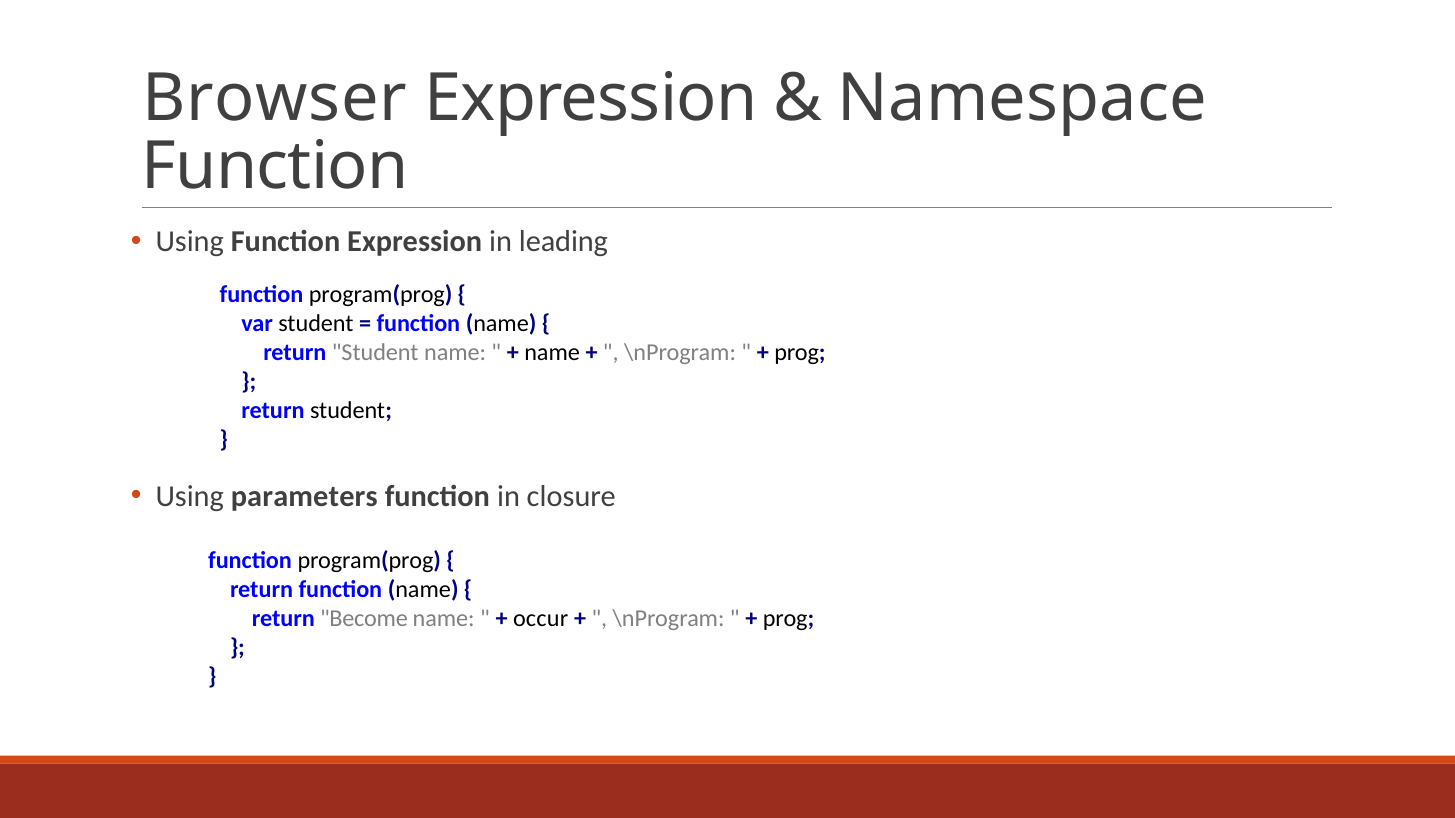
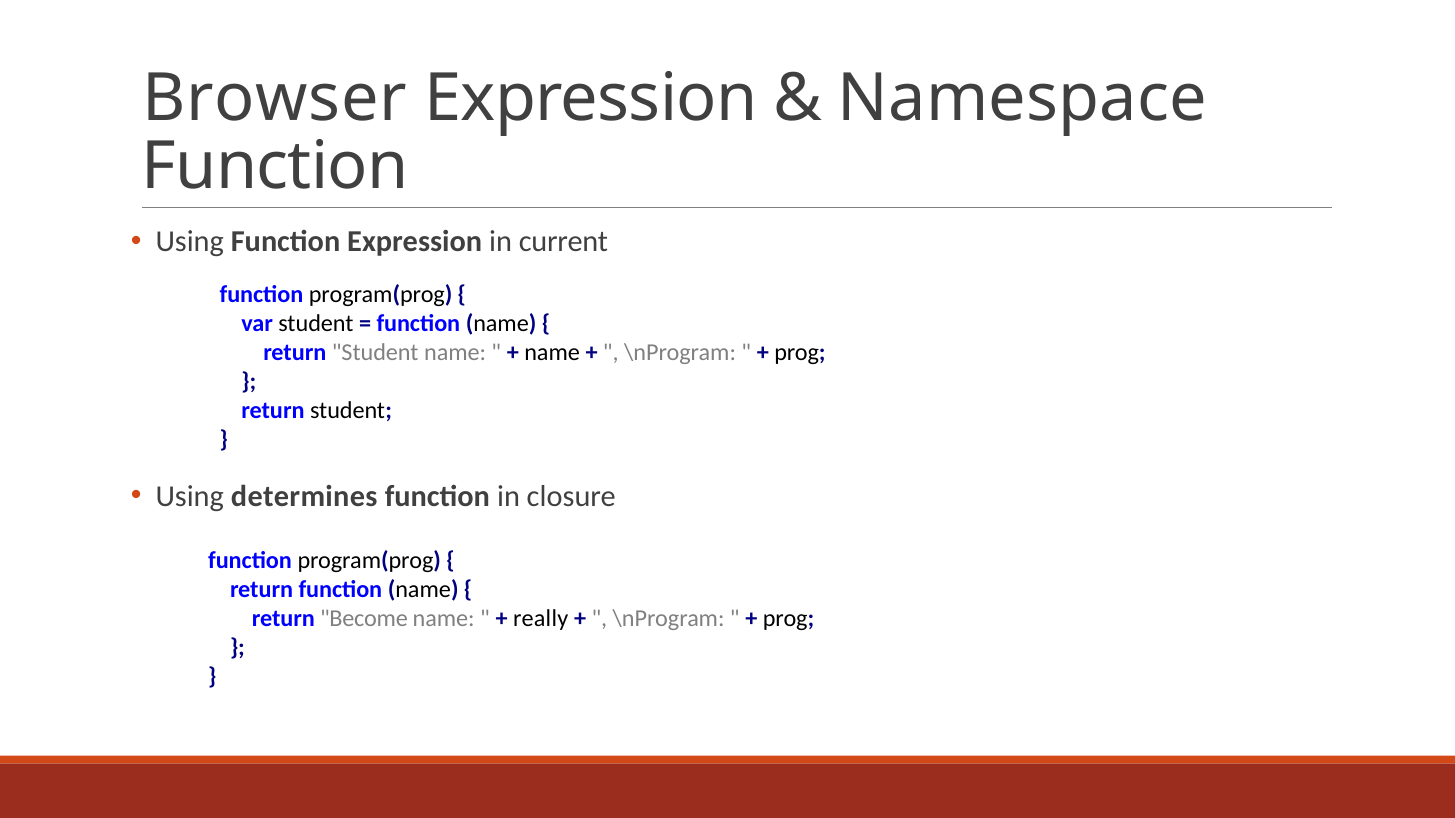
leading: leading -> current
parameters: parameters -> determines
occur: occur -> really
